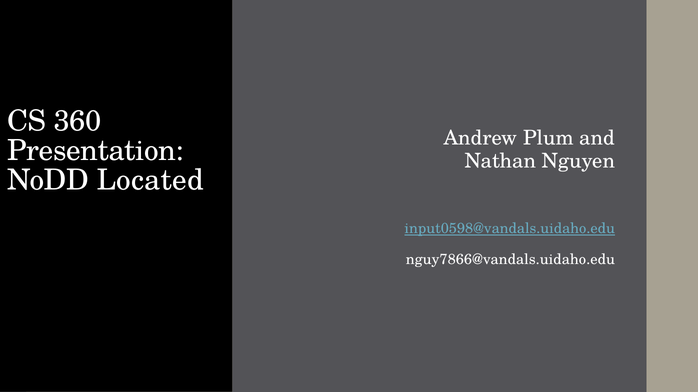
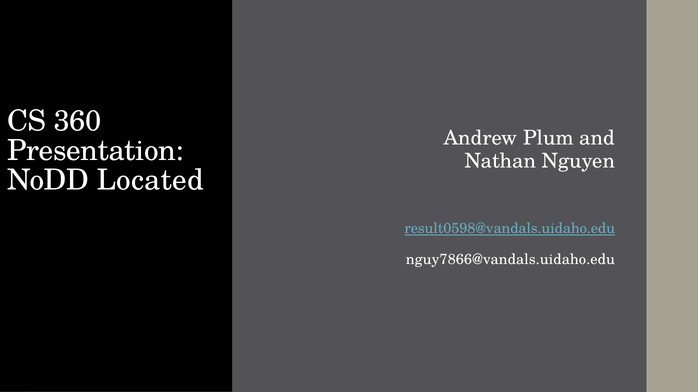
input0598@vandals.uidaho.edu: input0598@vandals.uidaho.edu -> result0598@vandals.uidaho.edu
